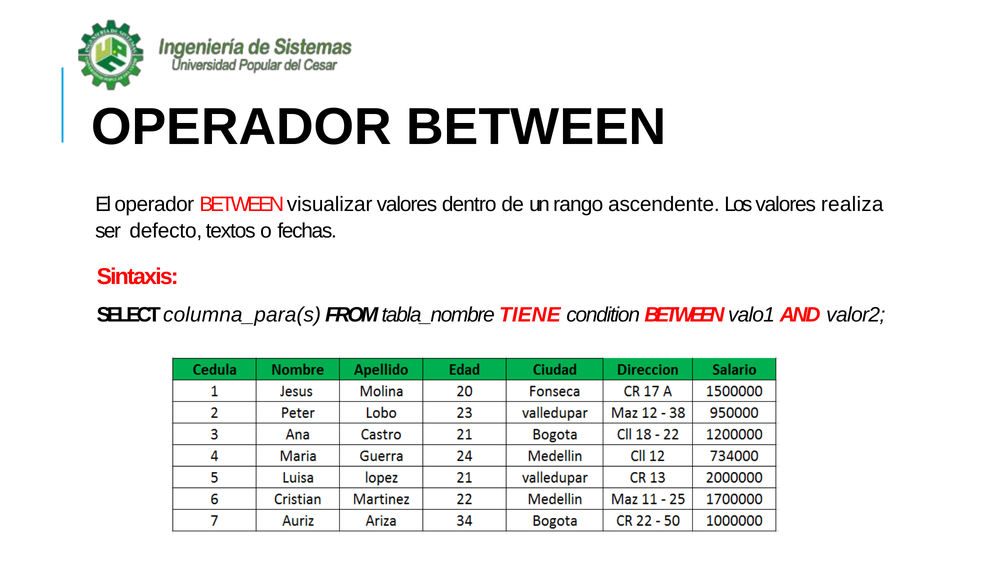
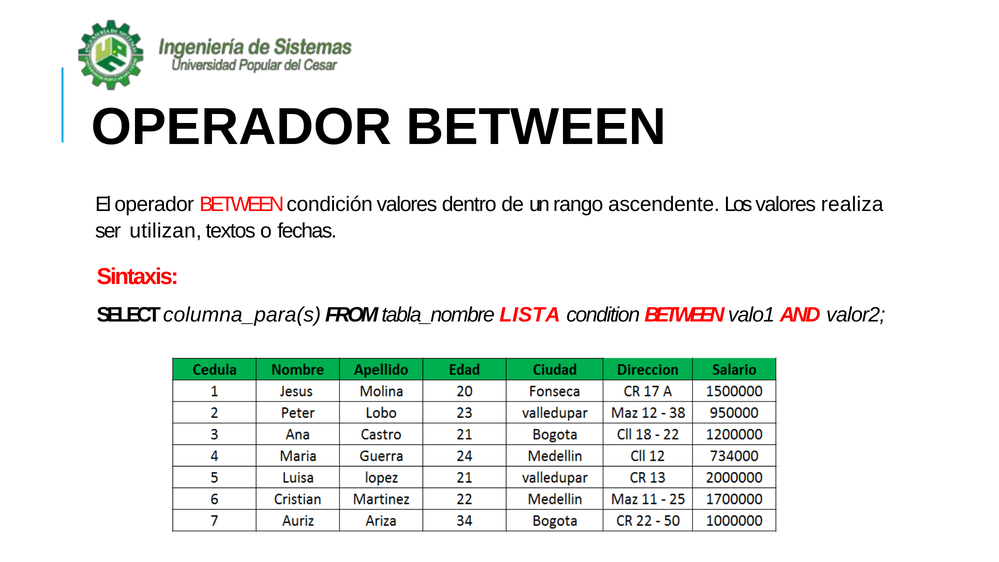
visualizar: visualizar -> condición
defecto: defecto -> utilizan
TIENE: TIENE -> LISTA
